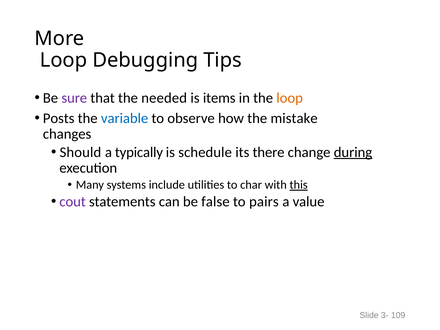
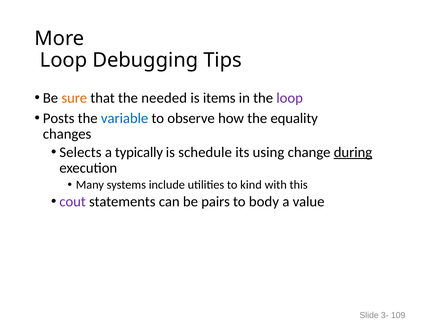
sure colour: purple -> orange
loop at (290, 98) colour: orange -> purple
mistake: mistake -> equality
Should: Should -> Selects
there: there -> using
char: char -> kind
this underline: present -> none
false: false -> pairs
pairs: pairs -> body
